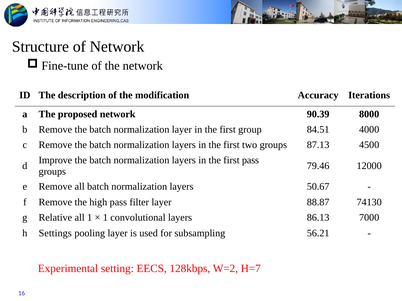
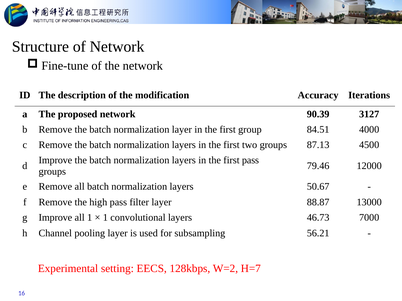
8000: 8000 -> 3127
74130: 74130 -> 13000
g Relative: Relative -> Improve
86.13: 86.13 -> 46.73
Settings: Settings -> Channel
